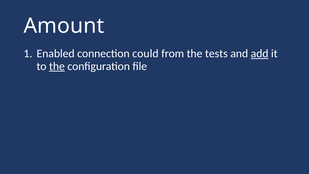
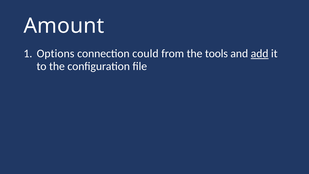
Enabled: Enabled -> Options
tests: tests -> tools
the at (57, 66) underline: present -> none
